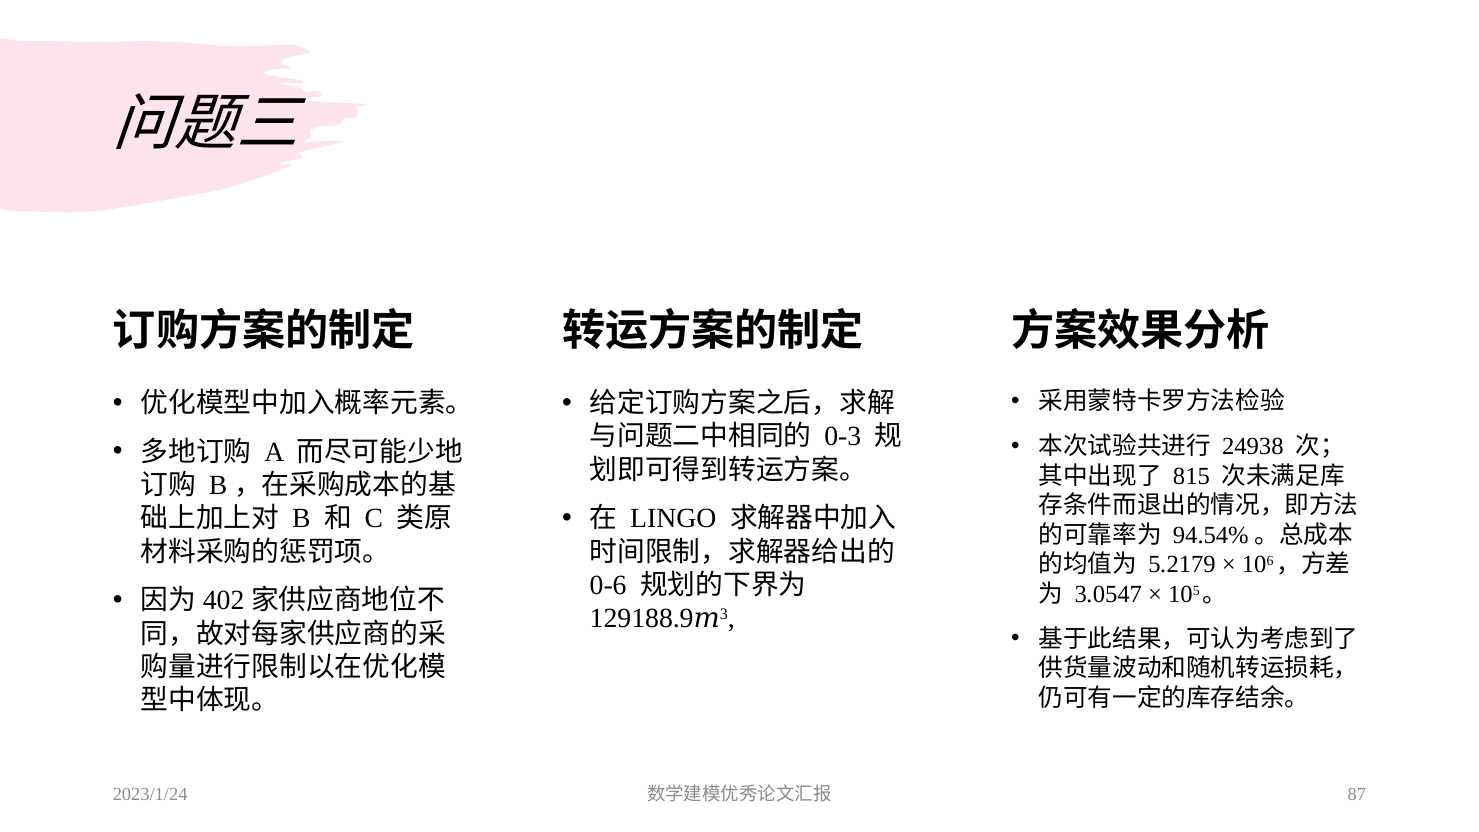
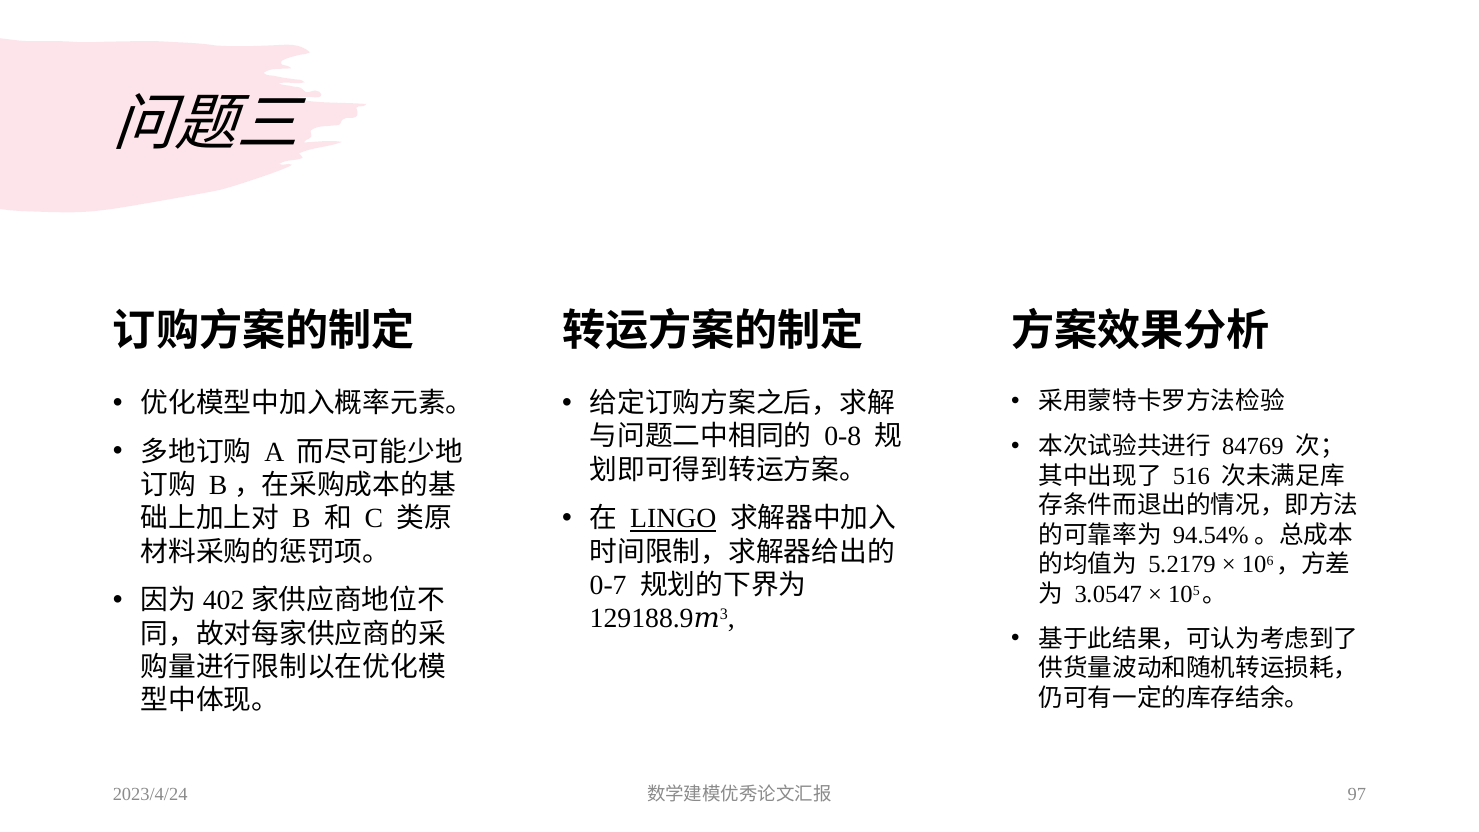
0-3: 0-3 -> 0-8
24938: 24938 -> 84769
815: 815 -> 516
LINGO underline: none -> present
0-6: 0-6 -> 0-7
2023/1/24: 2023/1/24 -> 2023/4/24
87: 87 -> 97
